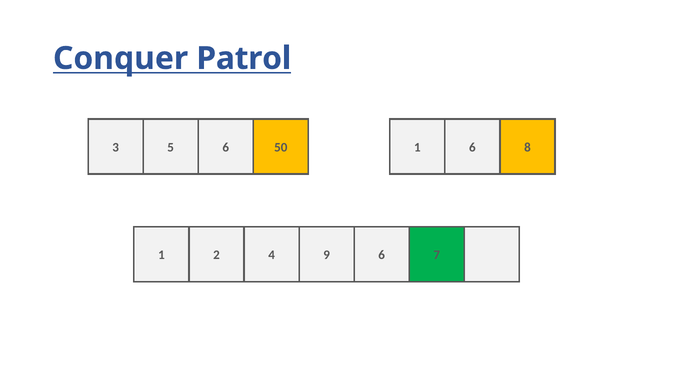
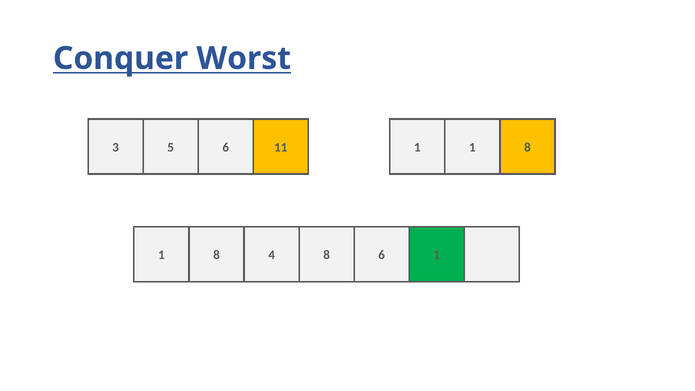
Patrol: Patrol -> Worst
50: 50 -> 11
1 6: 6 -> 1
2 at (216, 255): 2 -> 8
4 9: 9 -> 8
6 7: 7 -> 1
